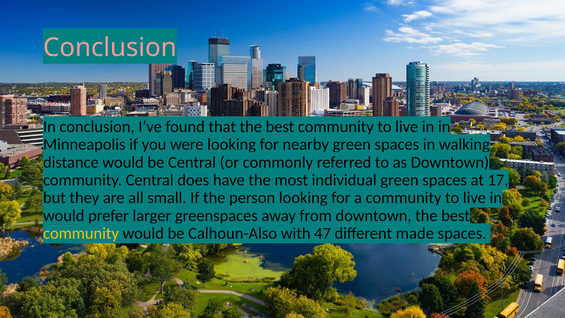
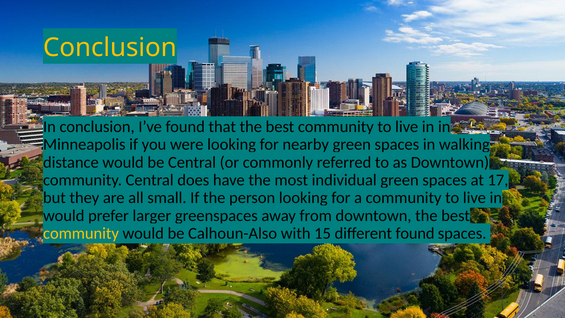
Conclusion at (110, 47) colour: pink -> yellow
47: 47 -> 15
different made: made -> found
